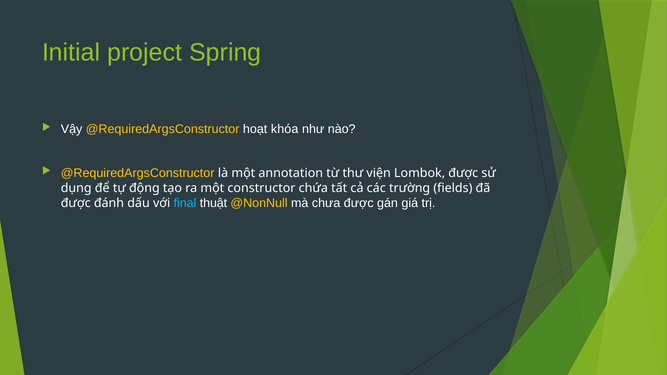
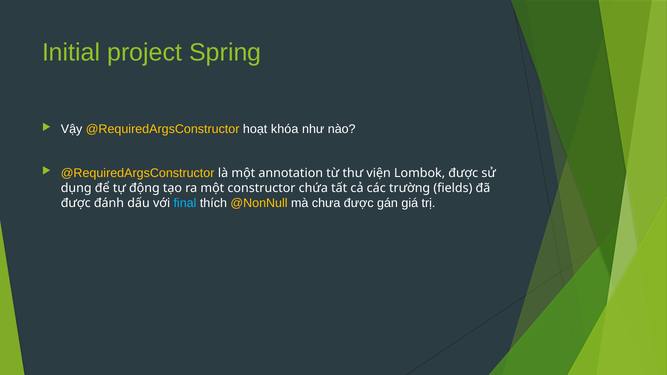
thuật: thuật -> thích
